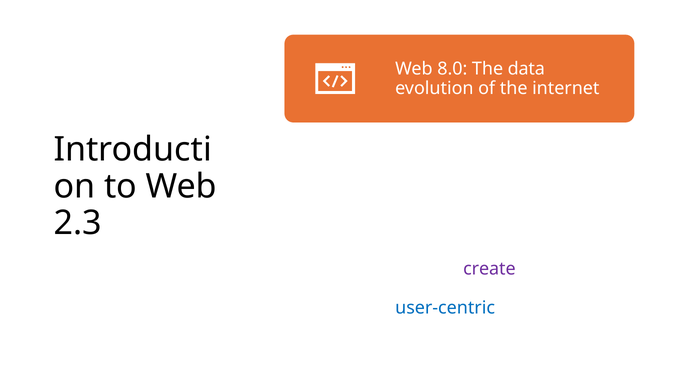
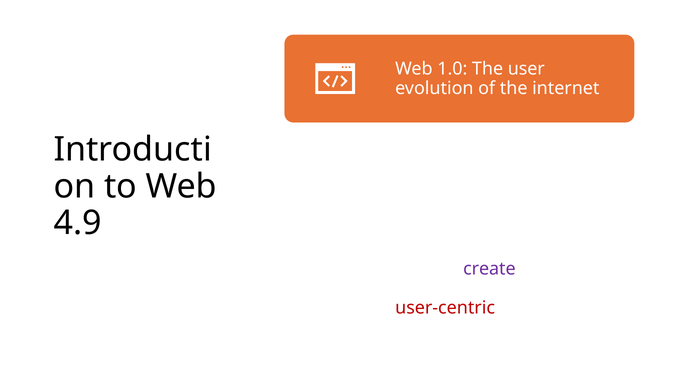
8.0: 8.0 -> 1.0
data: data -> user
2.3: 2.3 -> 4.9
user-centric colour: blue -> red
